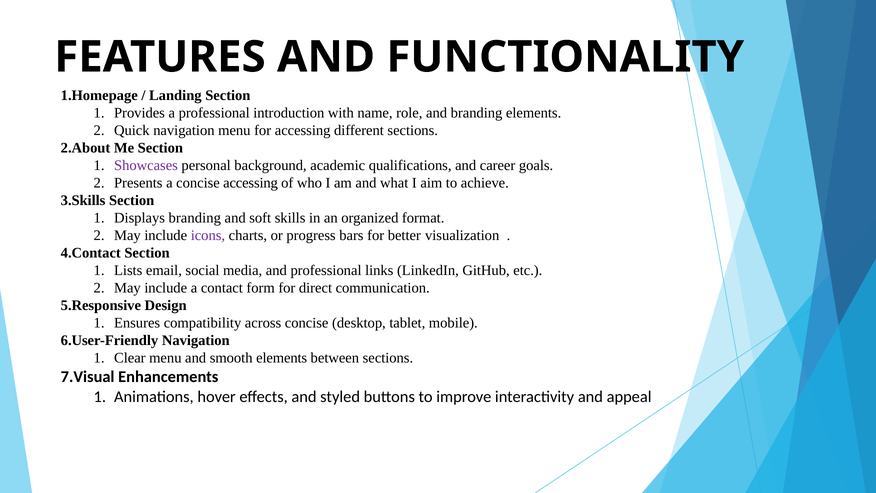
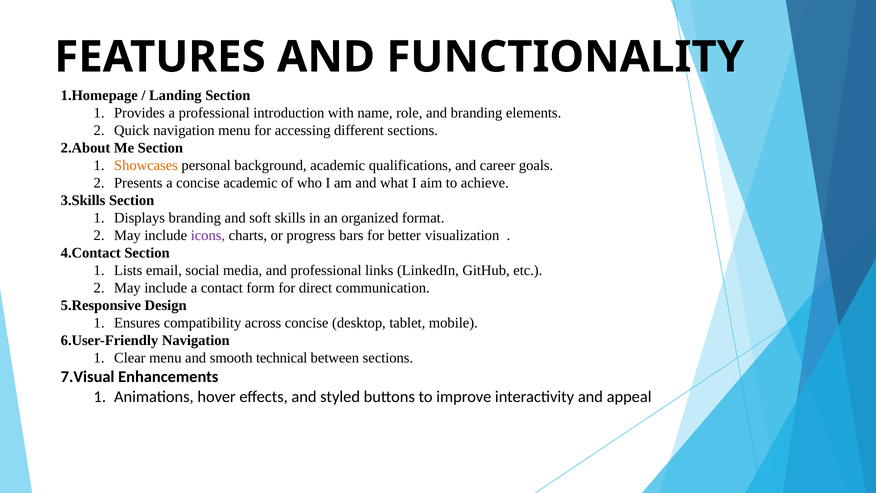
Showcases colour: purple -> orange
concise accessing: accessing -> academic
smooth elements: elements -> technical
